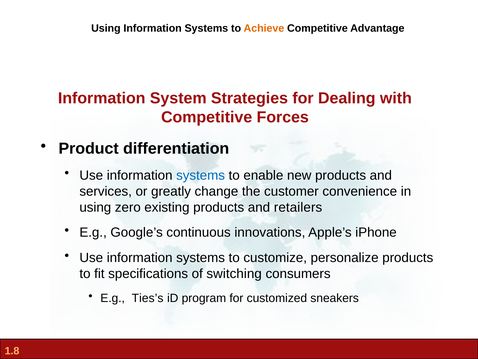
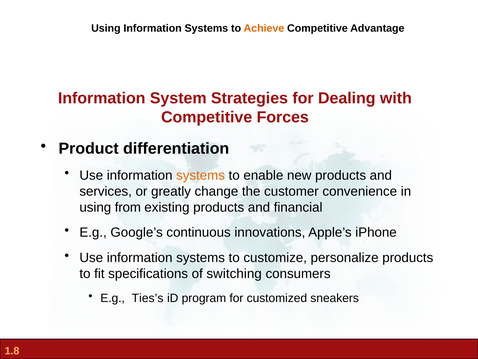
systems at (201, 175) colour: blue -> orange
zero: zero -> from
retailers: retailers -> financial
